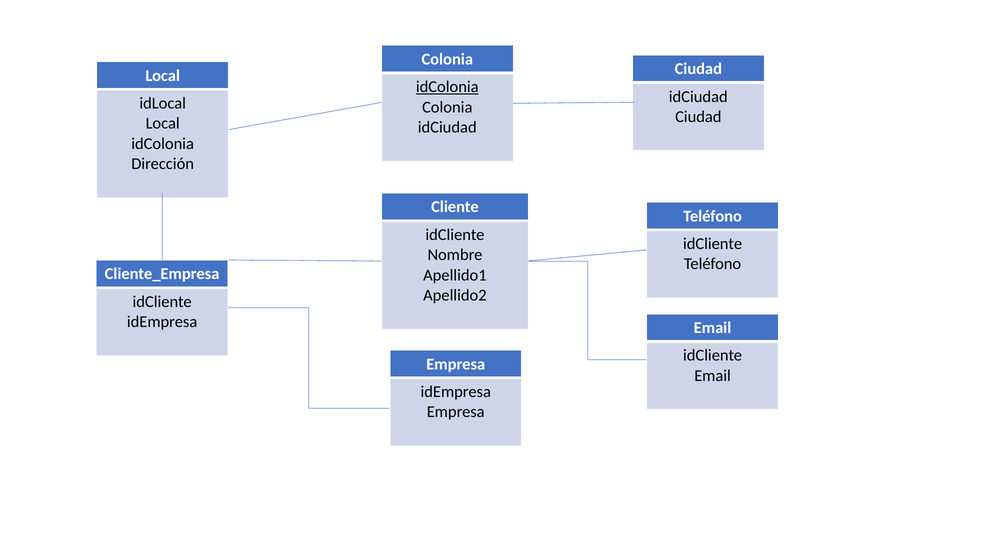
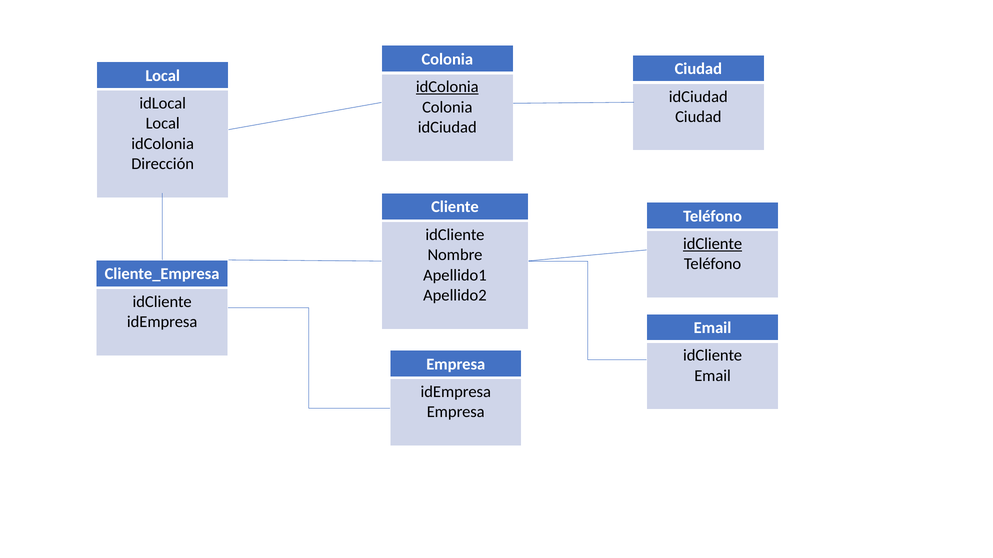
idCliente at (713, 244) underline: none -> present
